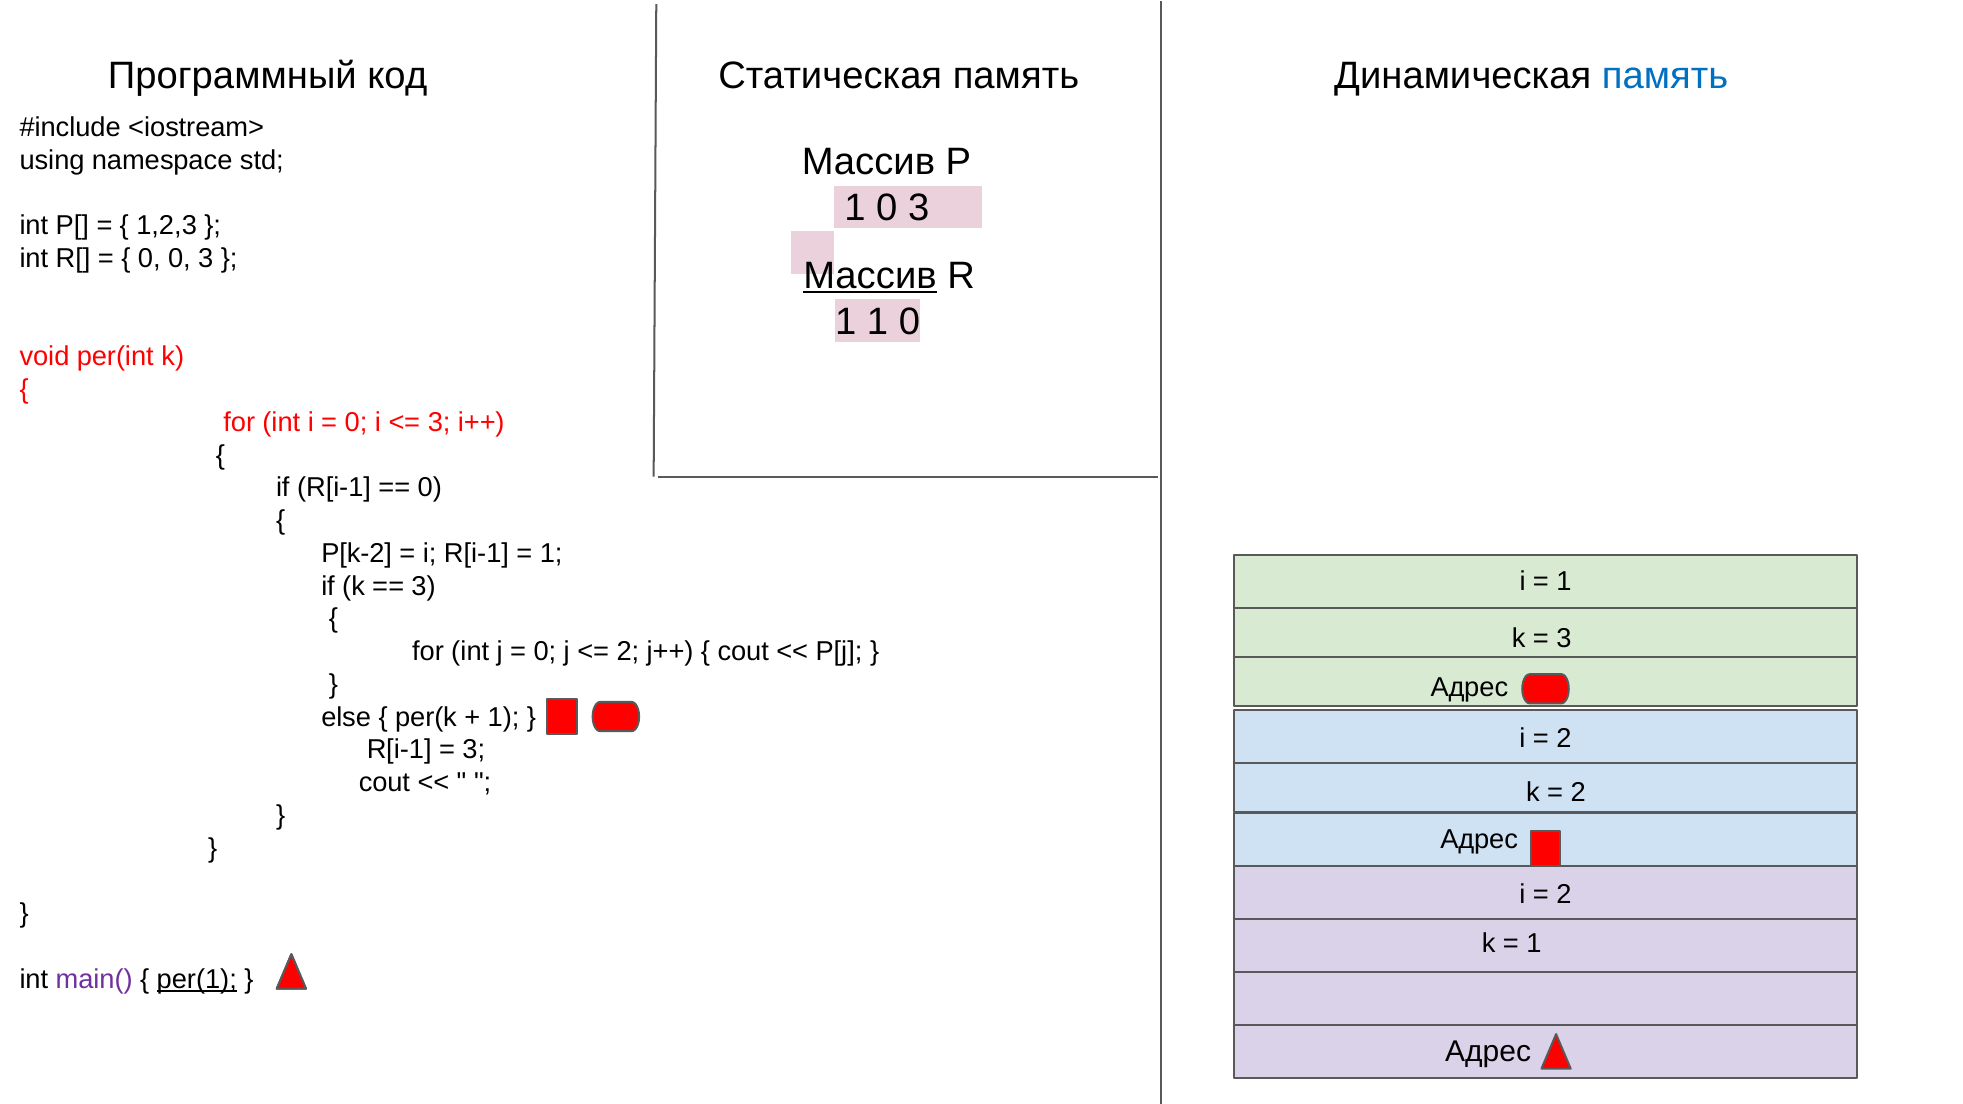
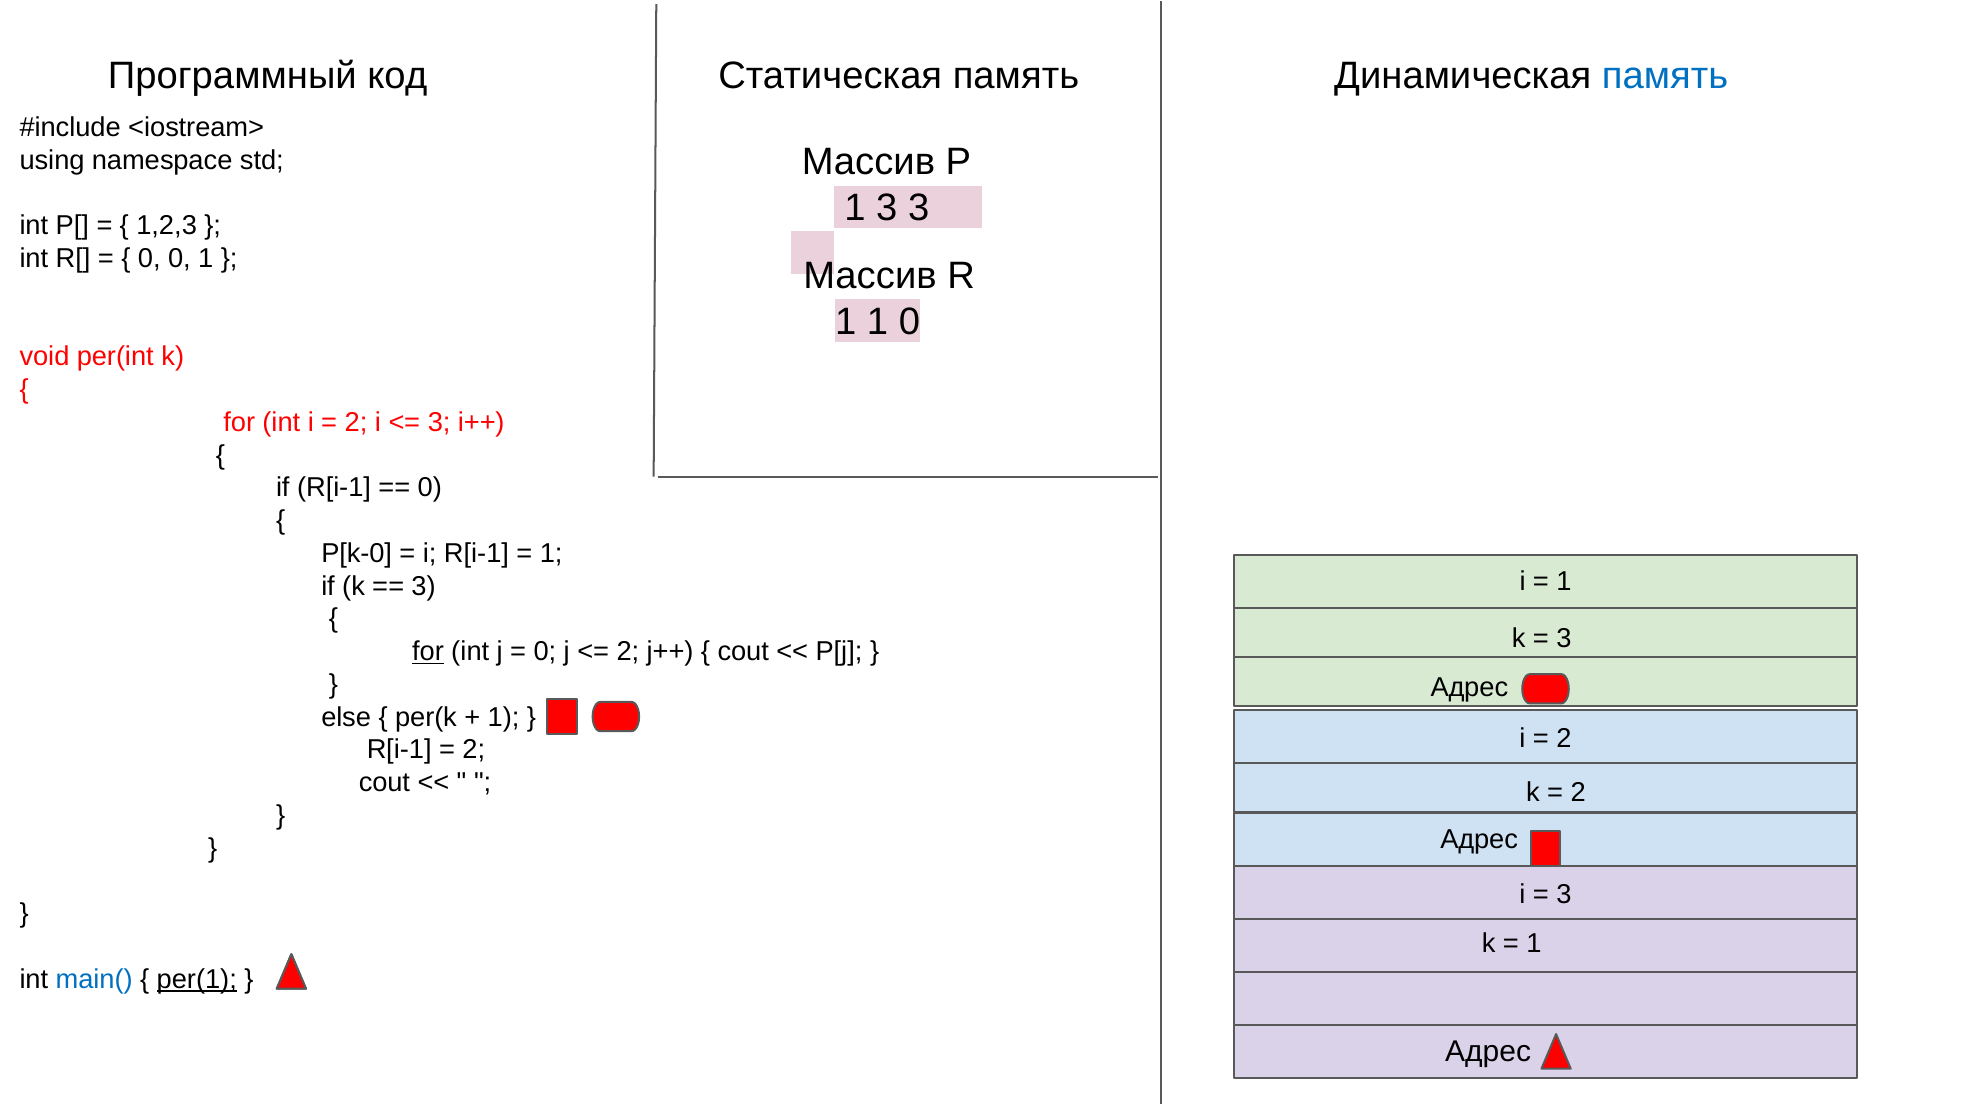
0 at (887, 208): 0 -> 3
0 0 3: 3 -> 1
Массив at (870, 276) underline: present -> none
0 at (356, 422): 0 -> 2
P[k-2: P[k-2 -> P[k-0
for at (428, 652) underline: none -> present
3 at (474, 750): 3 -> 2
2 at (1564, 894): 2 -> 3
main( colour: purple -> blue
